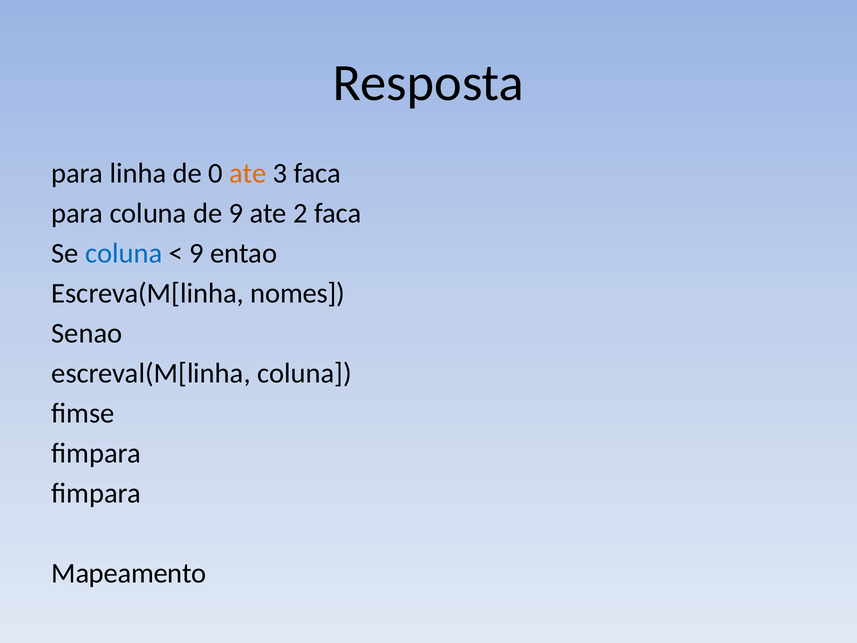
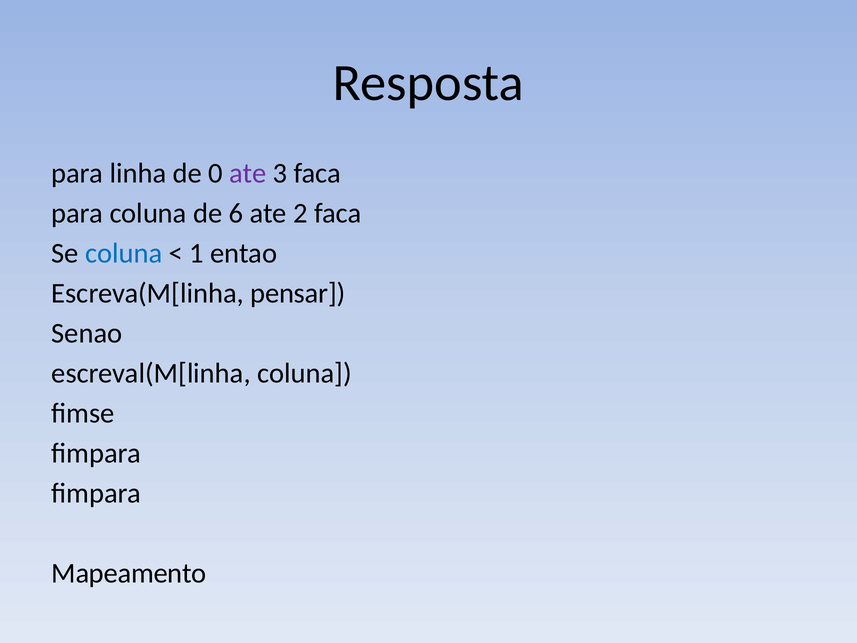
ate at (248, 173) colour: orange -> purple
de 9: 9 -> 6
9 at (197, 253): 9 -> 1
nomes: nomes -> pensar
